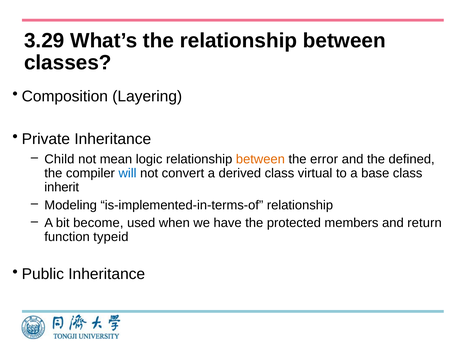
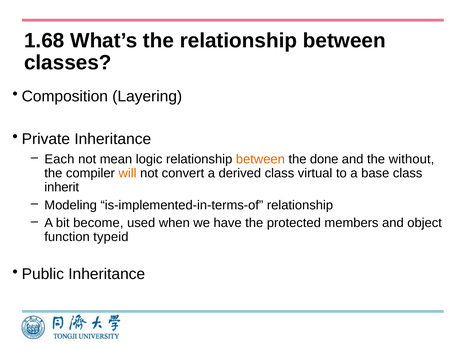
3.29: 3.29 -> 1.68
Child: Child -> Each
error: error -> done
defined: defined -> without
will colour: blue -> orange
return: return -> object
